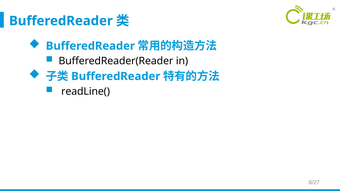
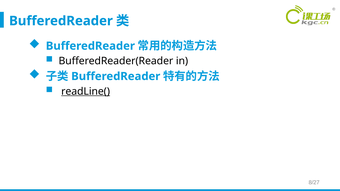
readLine( underline: none -> present
